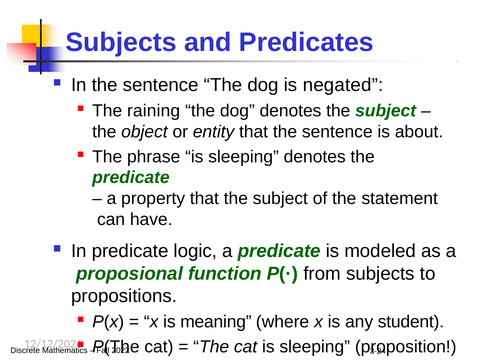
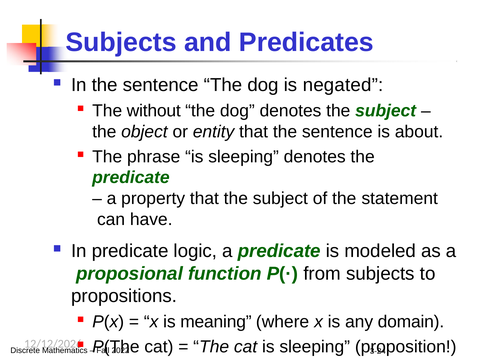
raining: raining -> without
student: student -> domain
